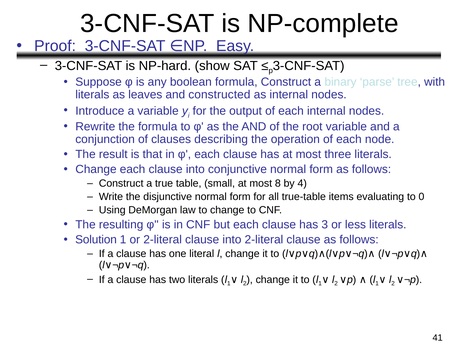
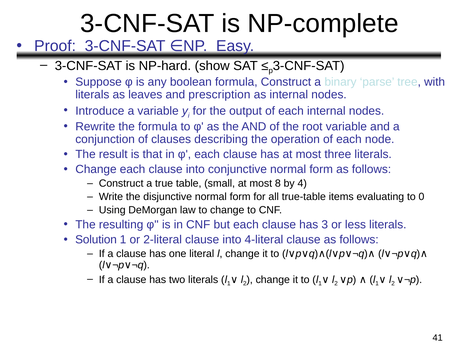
constructed: constructed -> prescription
into 2-literal: 2-literal -> 4-literal
